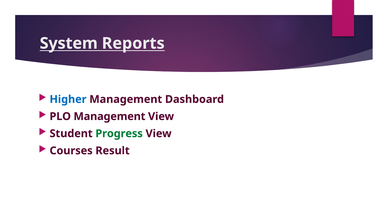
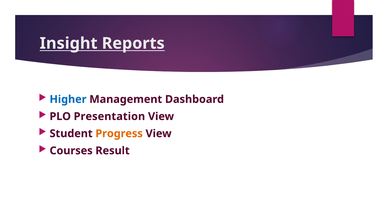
System: System -> Insight
PLO Management: Management -> Presentation
Progress colour: green -> orange
